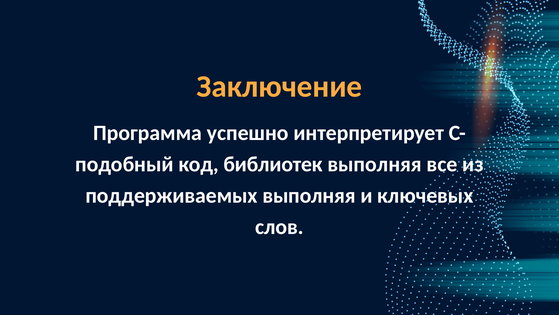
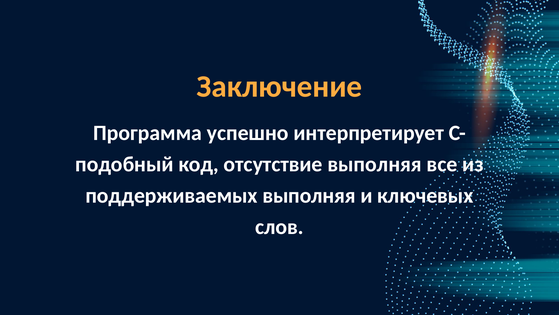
библиотек: библиотек -> отсутствие
